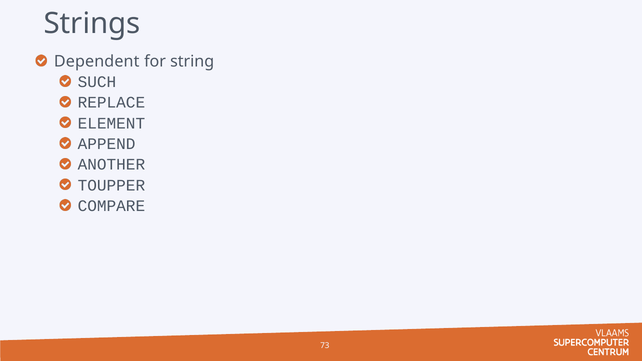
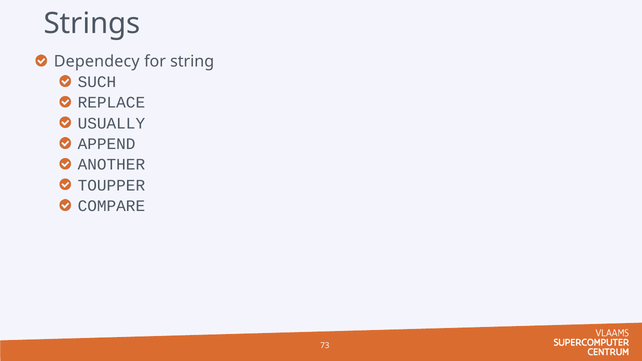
Dependent: Dependent -> Dependecy
ELEMENT: ELEMENT -> USUALLY
